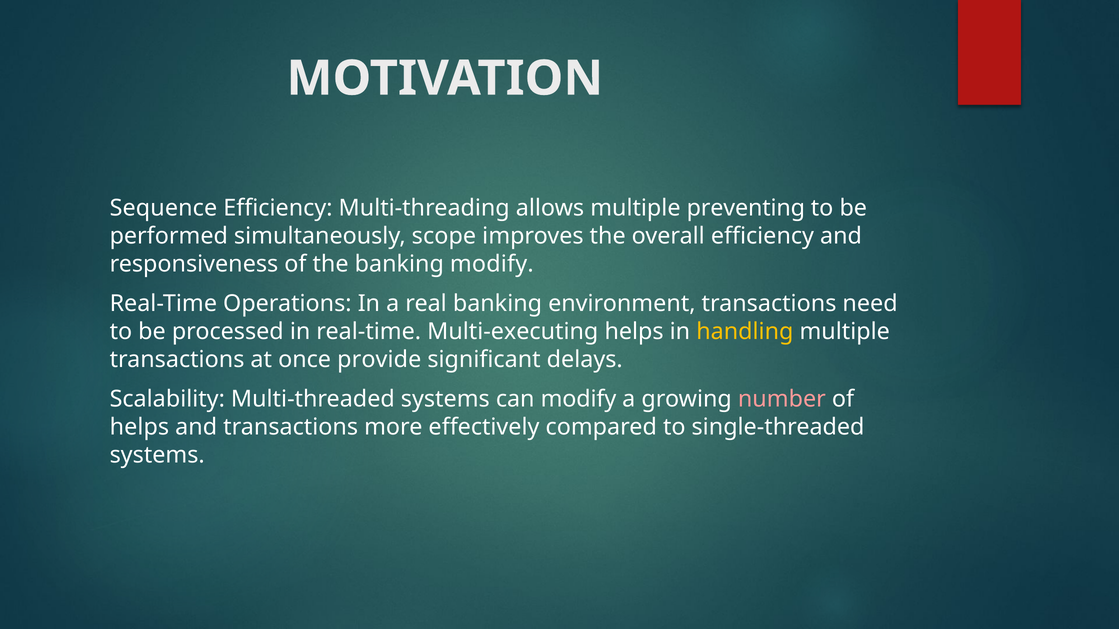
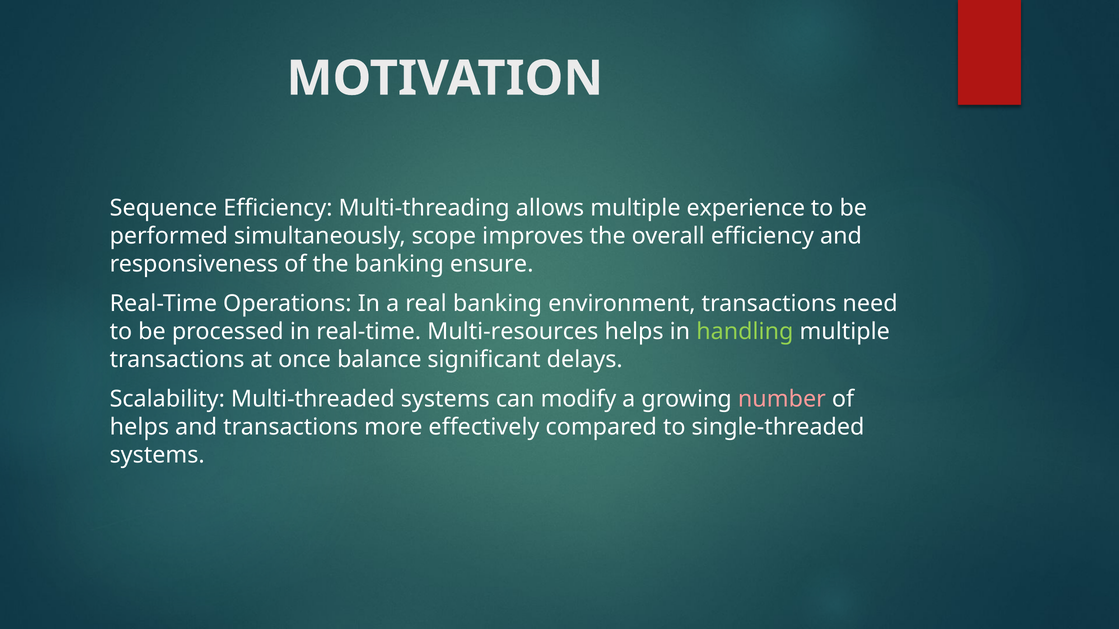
preventing: preventing -> experience
banking modify: modify -> ensure
Multi-executing: Multi-executing -> Multi-resources
handling colour: yellow -> light green
provide: provide -> balance
